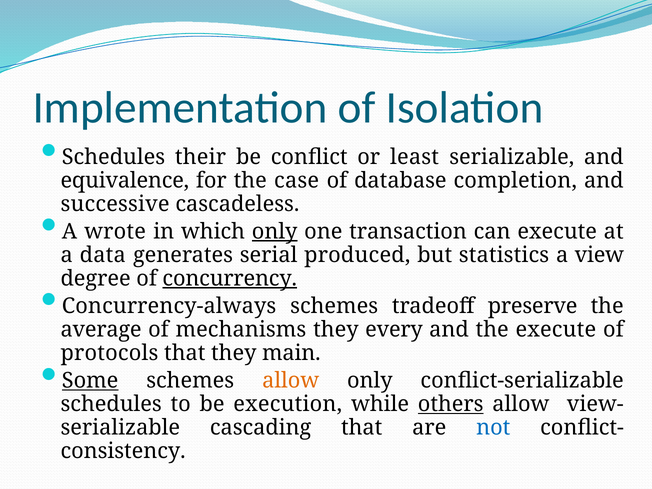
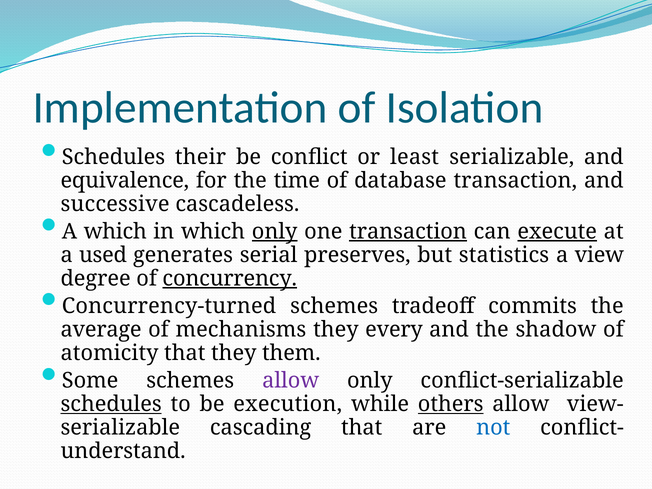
case: case -> time
database completion: completion -> transaction
A wrote: wrote -> which
transaction at (408, 232) underline: none -> present
execute at (557, 232) underline: none -> present
data: data -> used
produced: produced -> preserves
Concurrency-always: Concurrency-always -> Concurrency-turned
preserve: preserve -> commits
the execute: execute -> shadow
protocols: protocols -> atomicity
main: main -> them
Some underline: present -> none
allow at (291, 381) colour: orange -> purple
schedules at (111, 404) underline: none -> present
consistency: consistency -> understand
